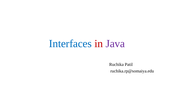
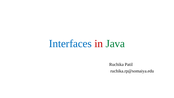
Java colour: purple -> green
